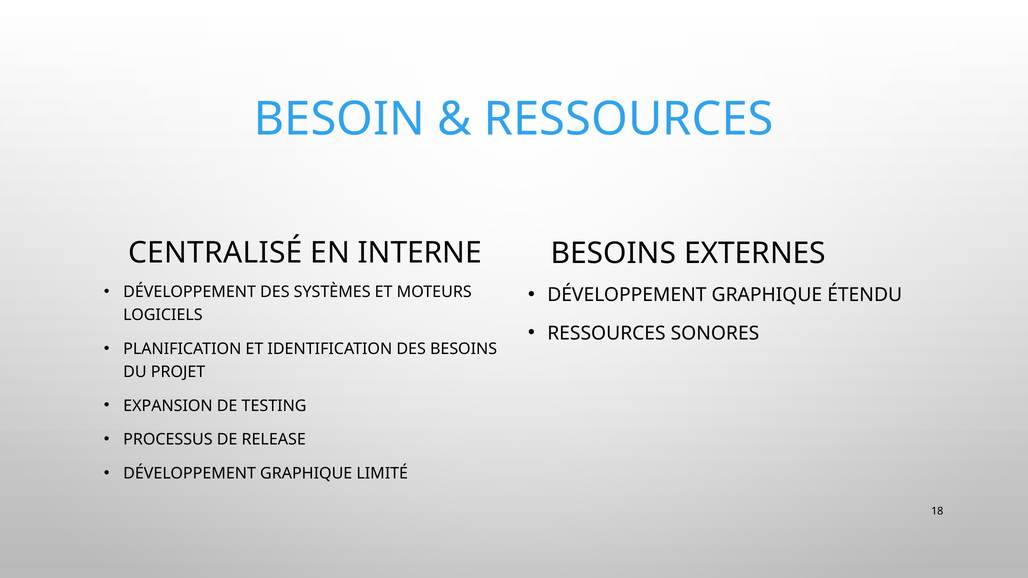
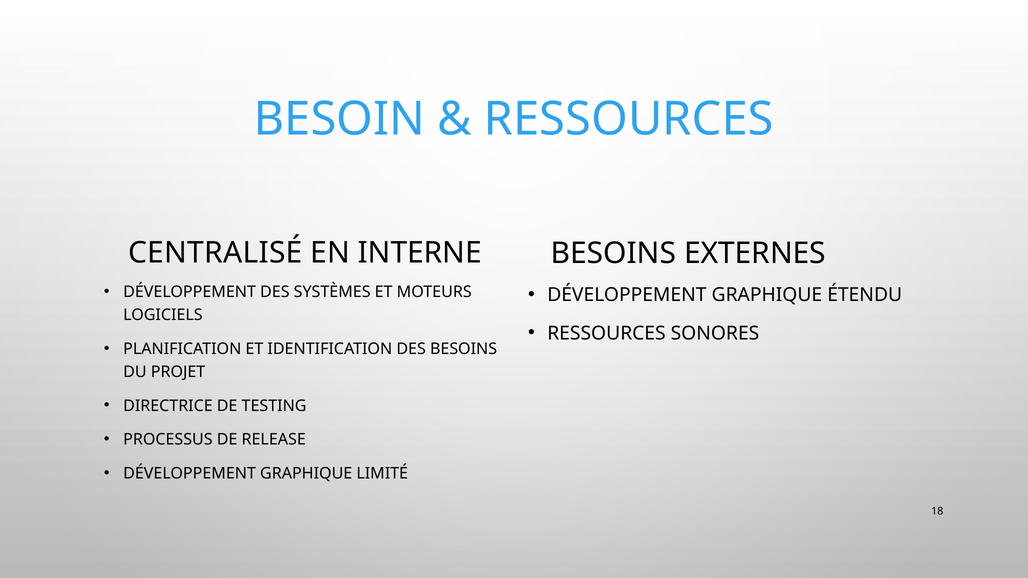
EXPANSION: EXPANSION -> DIRECTRICE
